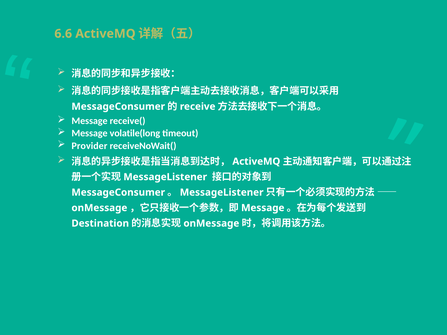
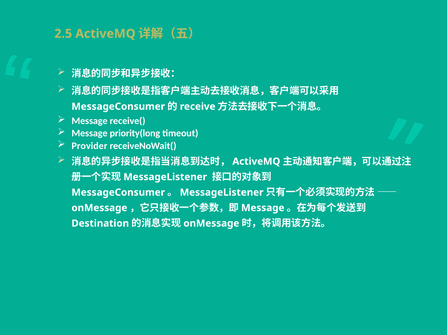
6.6: 6.6 -> 2.5
volatile(long: volatile(long -> priority(long
